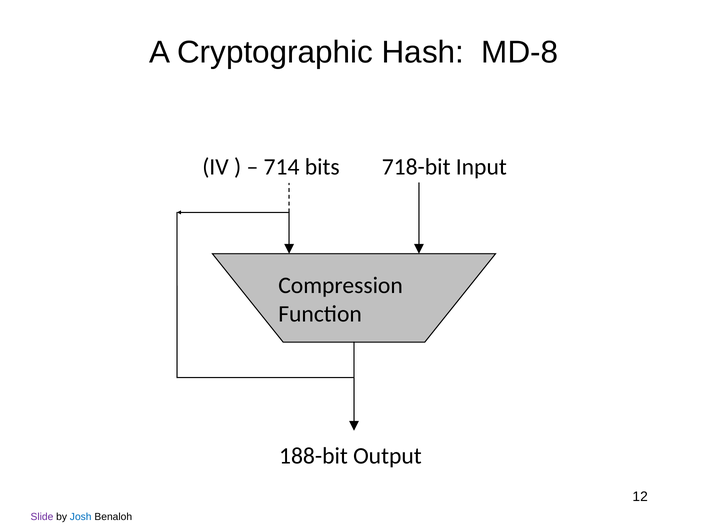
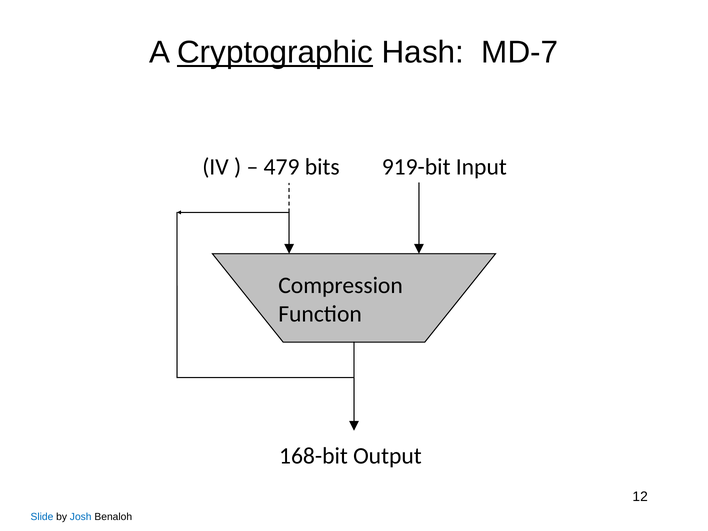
Cryptographic underline: none -> present
MD-8: MD-8 -> MD-7
714: 714 -> 479
718-bit: 718-bit -> 919-bit
188-bit: 188-bit -> 168-bit
Slide colour: purple -> blue
